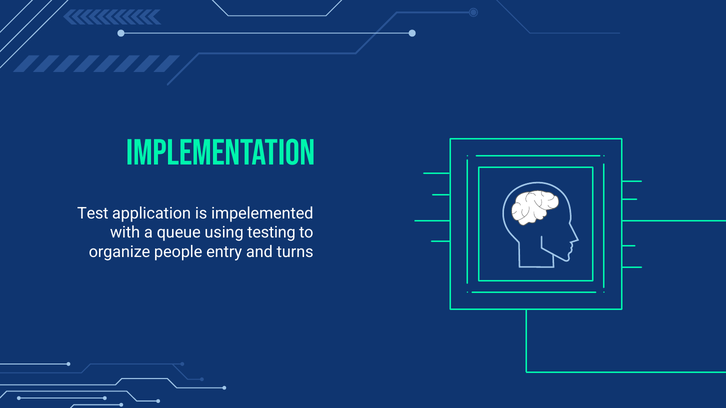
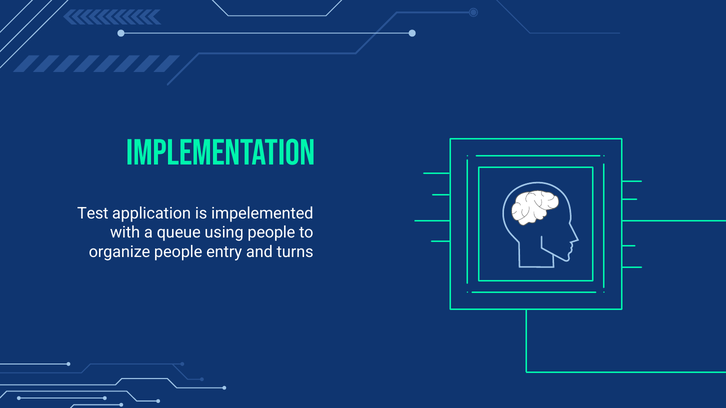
using testing: testing -> people
